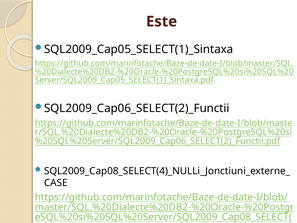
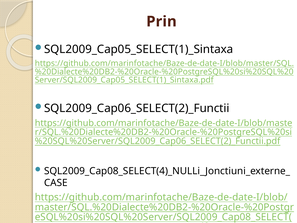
Este: Este -> Prin
